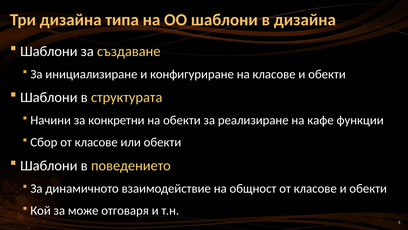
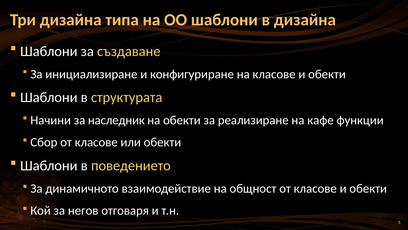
конкретни: конкретни -> наследник
може: може -> негов
